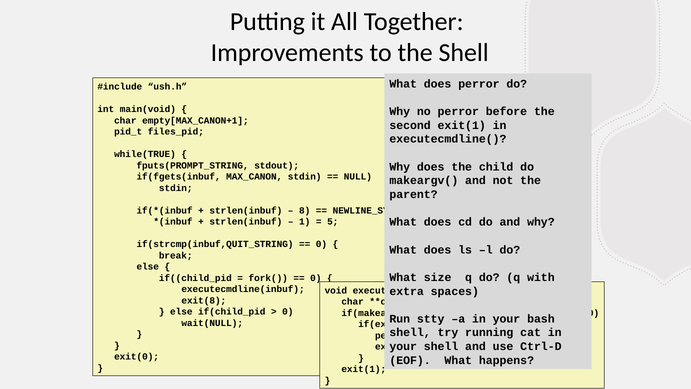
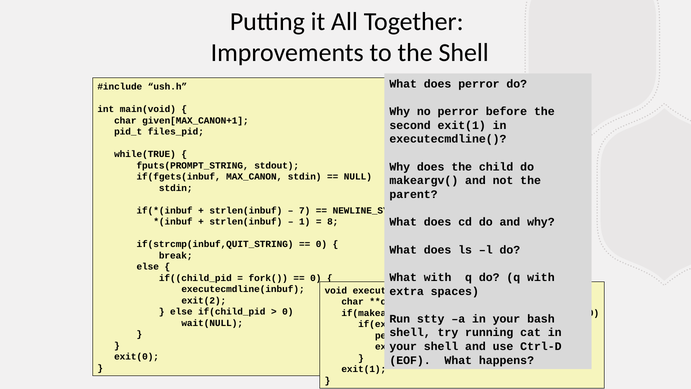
empty[MAX_CANON+1: empty[MAX_CANON+1 -> given[MAX_CANON+1
8: 8 -> 7
5: 5 -> 8
What size: size -> with
exit(8: exit(8 -> exit(2
